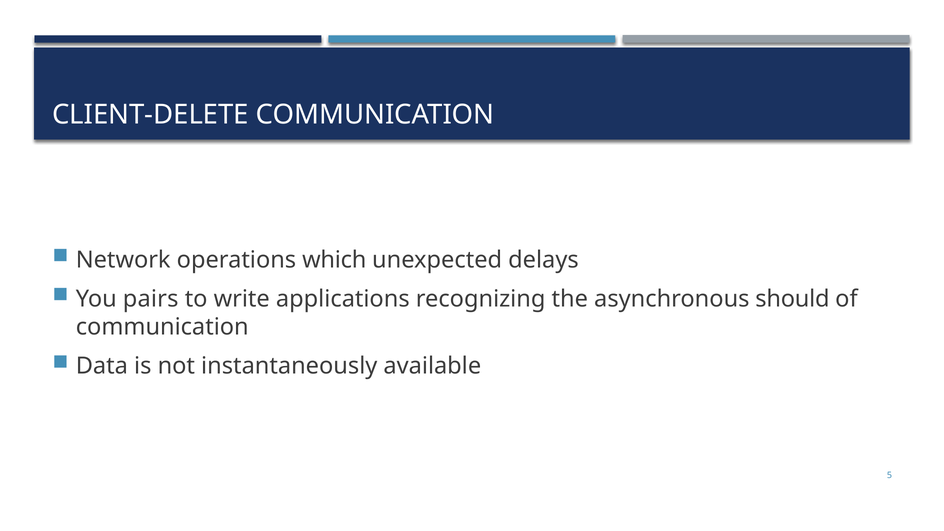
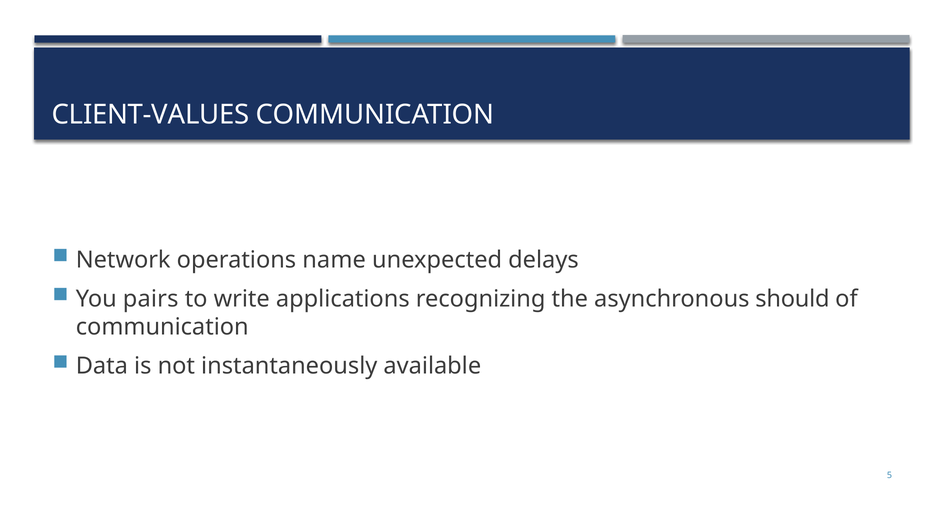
CLIENT-DELETE: CLIENT-DELETE -> CLIENT-VALUES
which: which -> name
